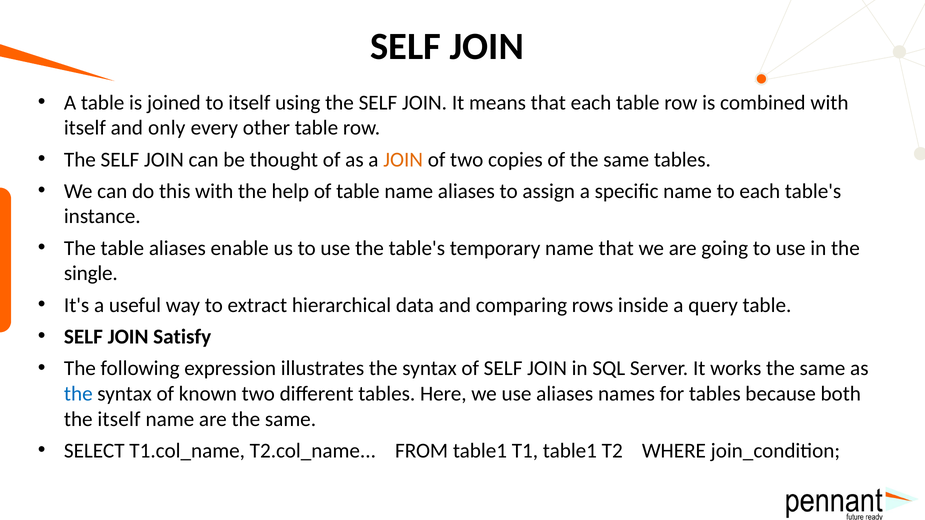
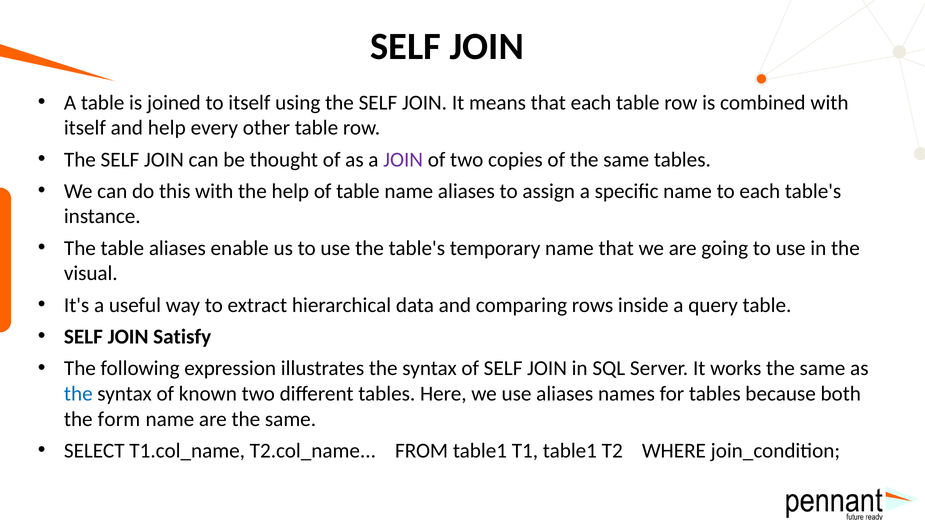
and only: only -> help
JOIN at (403, 160) colour: orange -> purple
single: single -> visual
the itself: itself -> form
